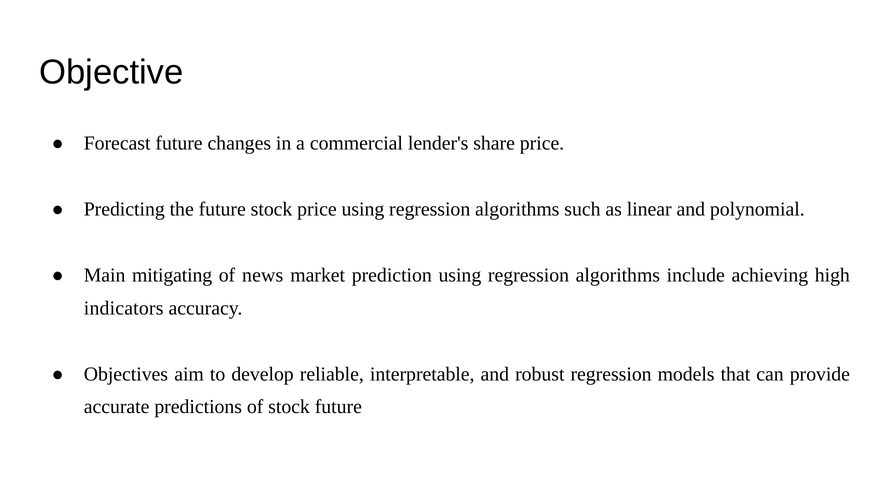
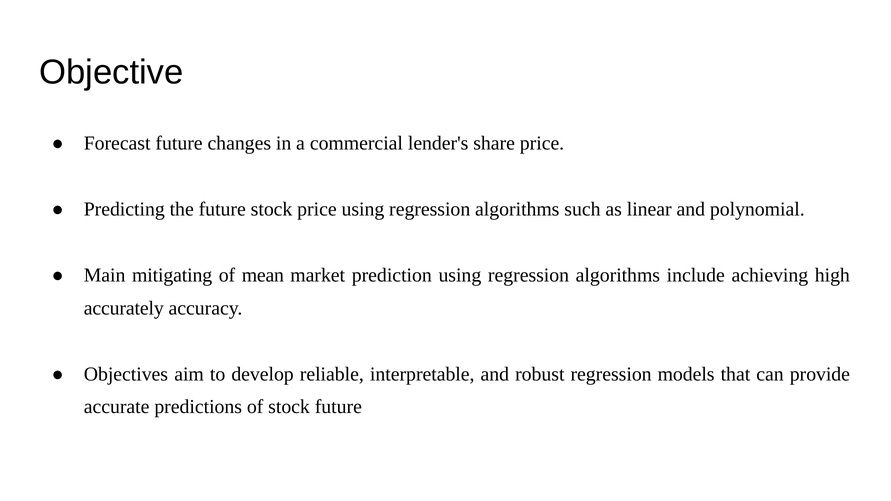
news: news -> mean
indicators: indicators -> accurately
